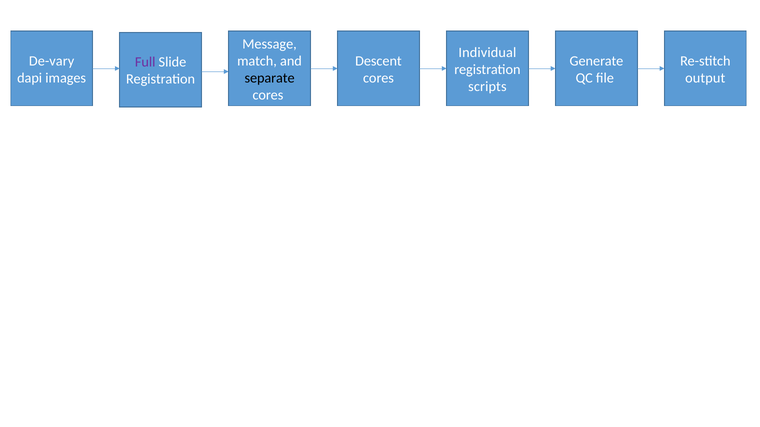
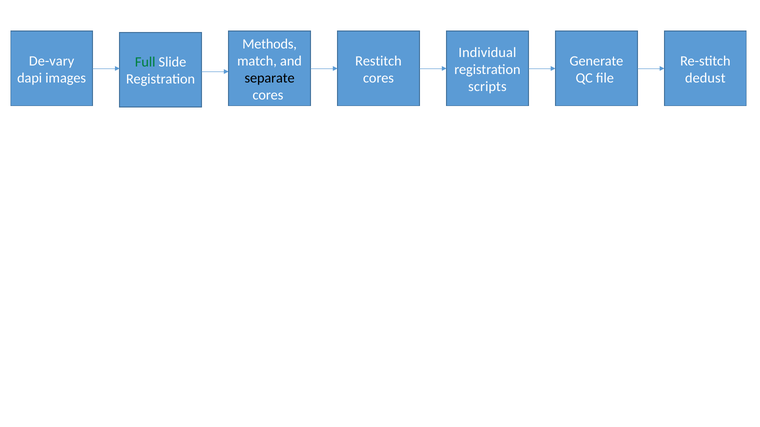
Message: Message -> Methods
Descent: Descent -> Restitch
Full colour: purple -> green
output: output -> dedust
